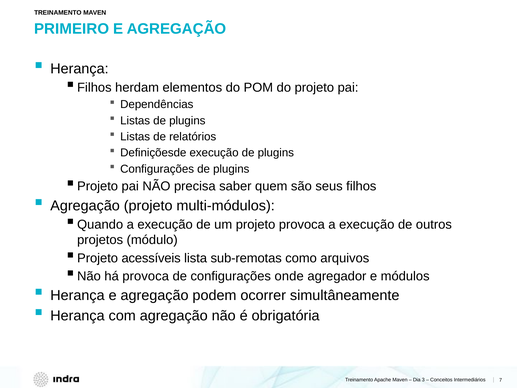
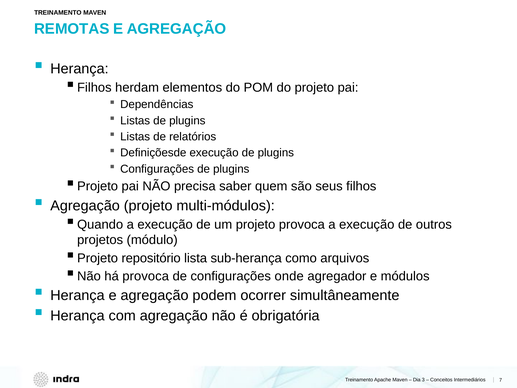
PRIMEIRO: PRIMEIRO -> REMOTAS
acessíveis: acessíveis -> repositório
sub-remotas: sub-remotas -> sub-herança
